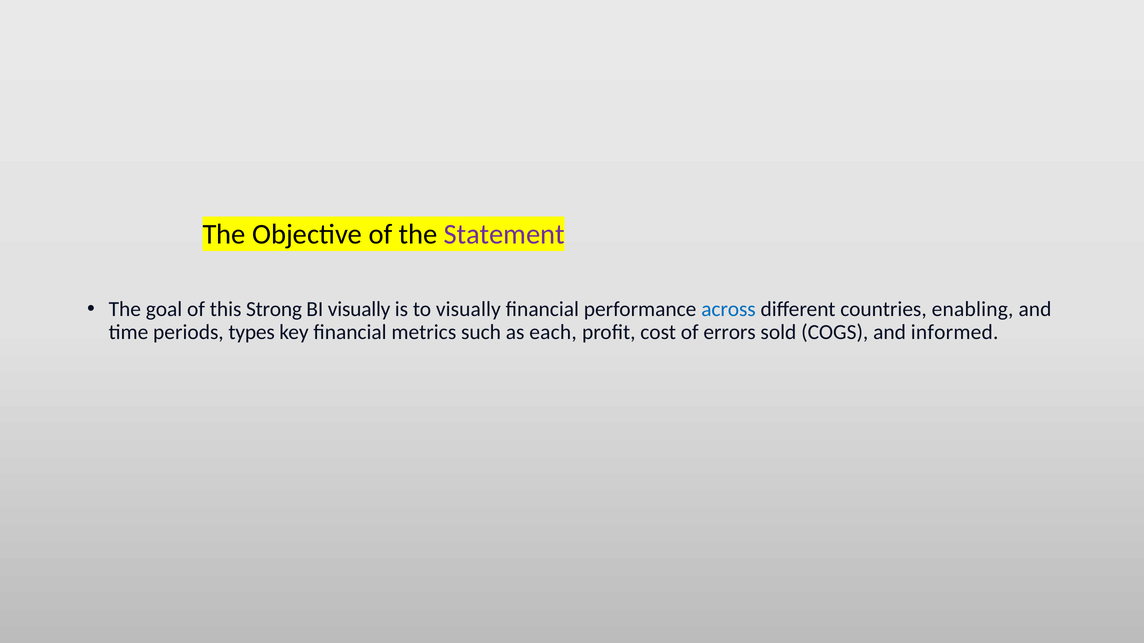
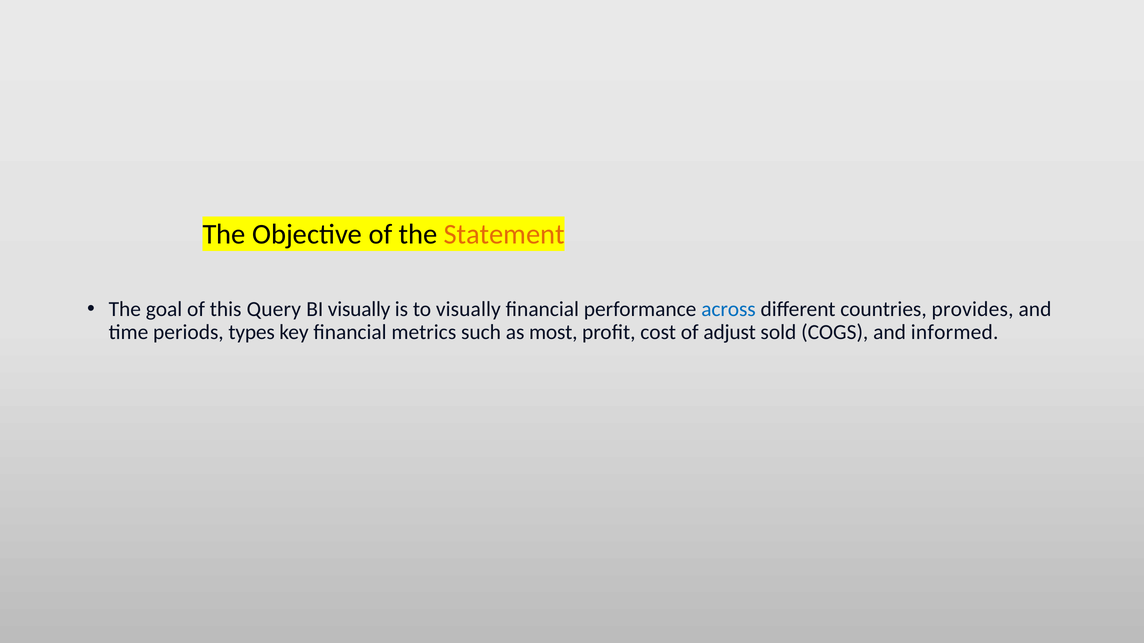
Statement colour: purple -> orange
Strong: Strong -> Query
enabling: enabling -> provides
each: each -> most
errors: errors -> adjust
